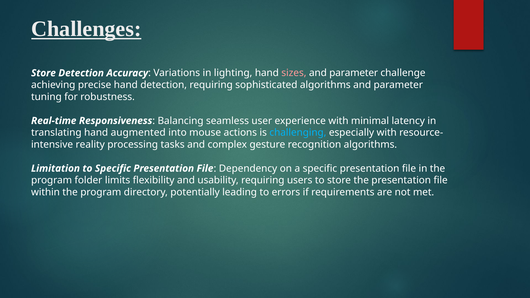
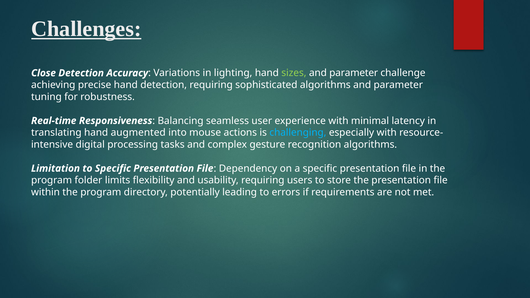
Store at (43, 73): Store -> Close
sizes colour: pink -> light green
reality: reality -> digital
